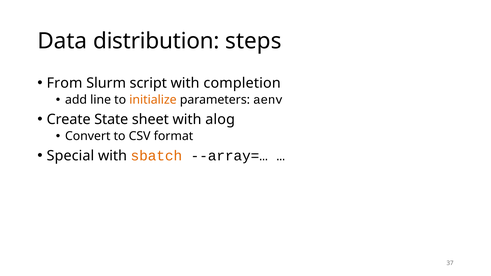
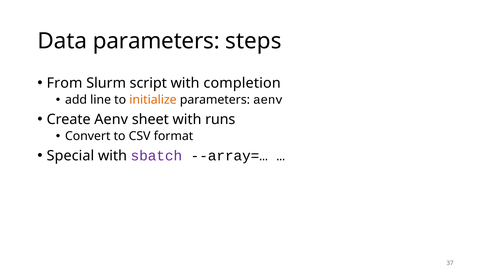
Data distribution: distribution -> parameters
Create State: State -> Aenv
alog: alog -> runs
sbatch colour: orange -> purple
